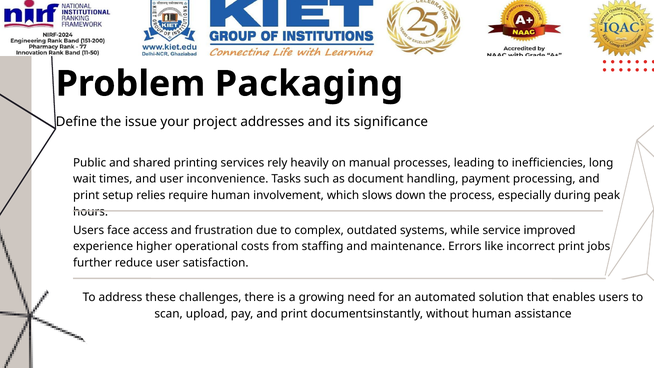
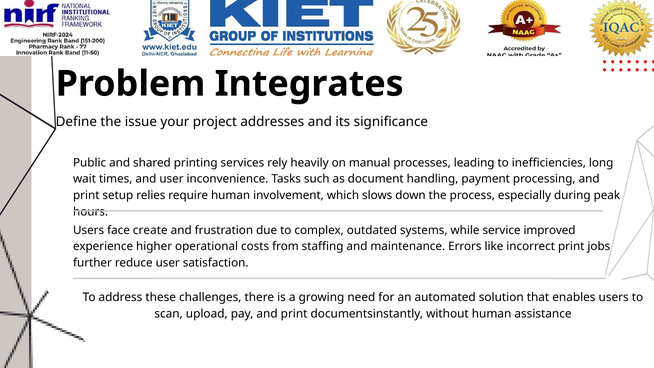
Packaging: Packaging -> Integrates
access: access -> create
